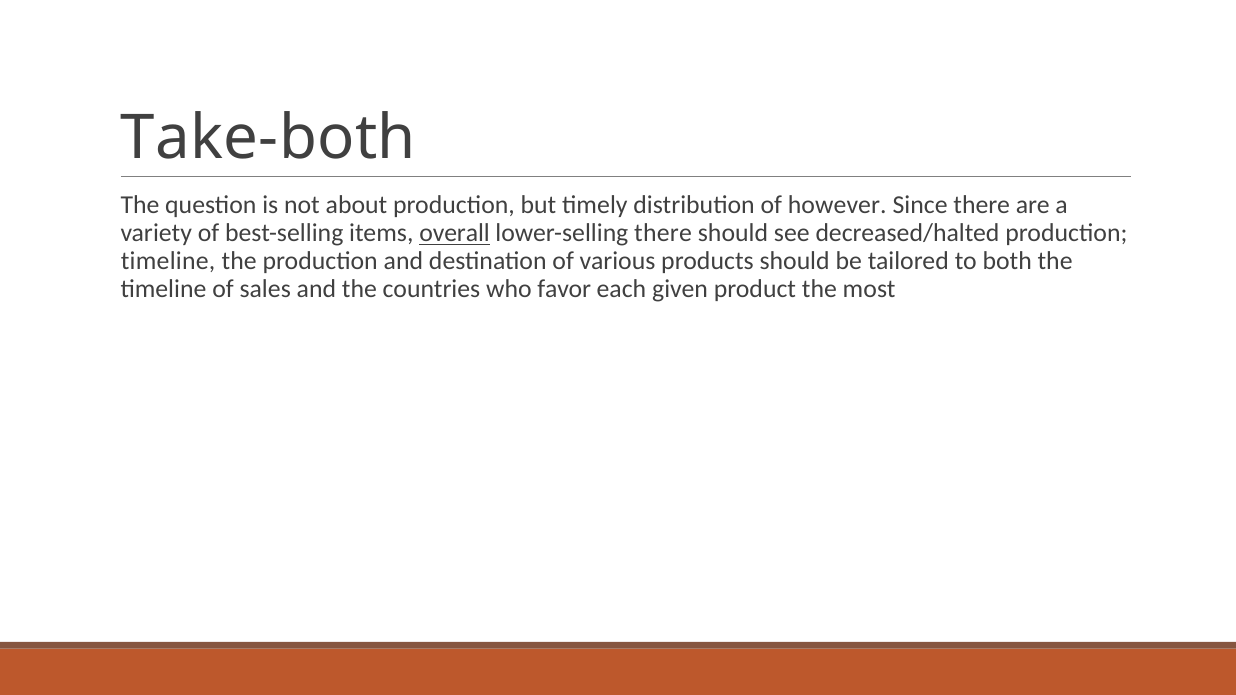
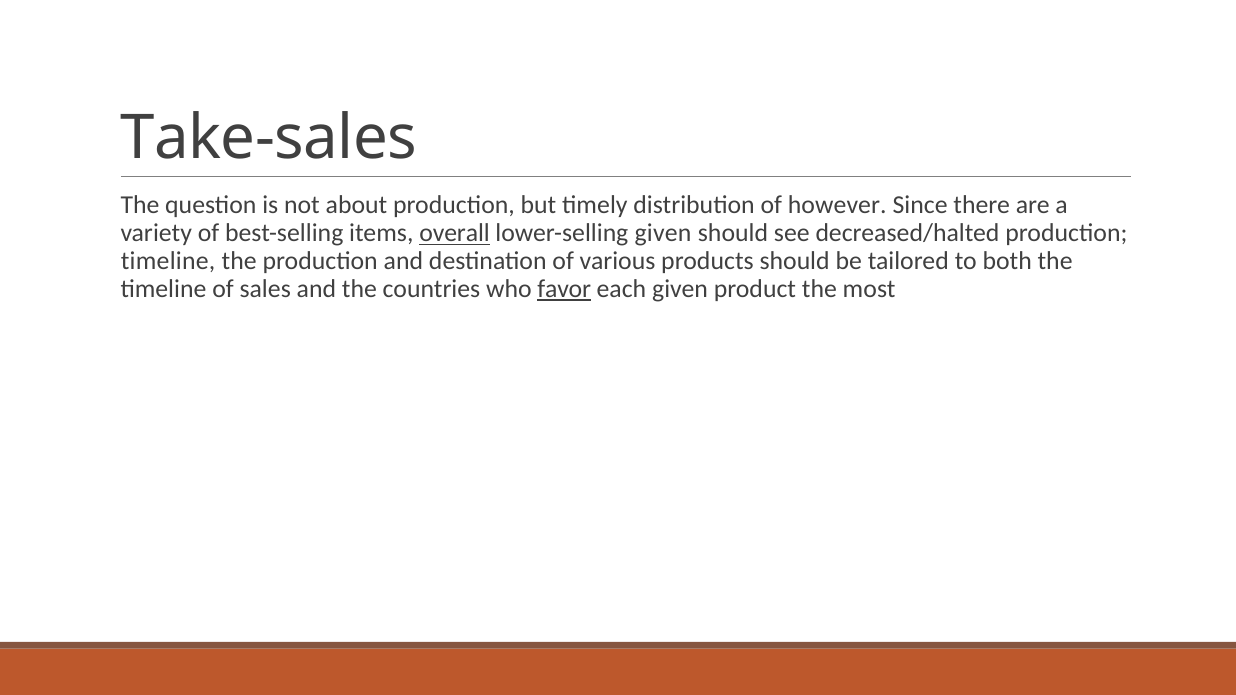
Take-both: Take-both -> Take-sales
lower-selling there: there -> given
favor underline: none -> present
